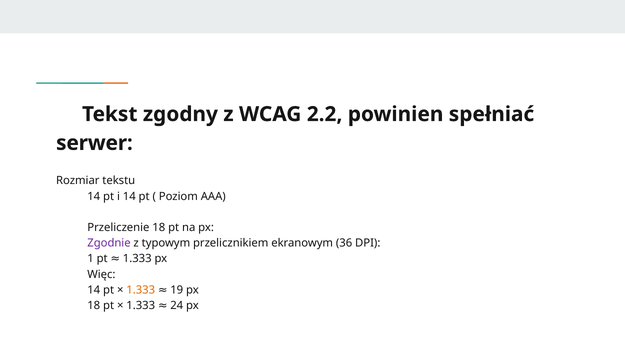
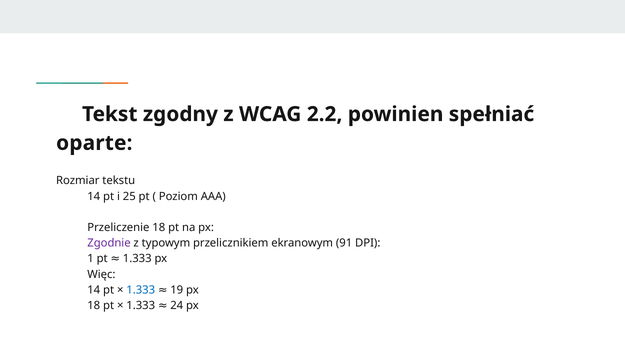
serwer: serwer -> oparte
i 14: 14 -> 25
36: 36 -> 91
1.333 at (141, 290) colour: orange -> blue
